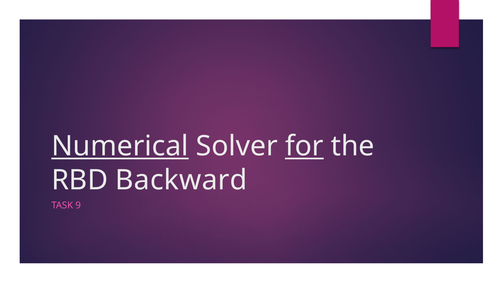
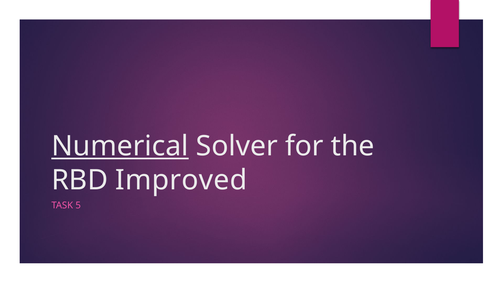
for underline: present -> none
Backward: Backward -> Improved
9: 9 -> 5
